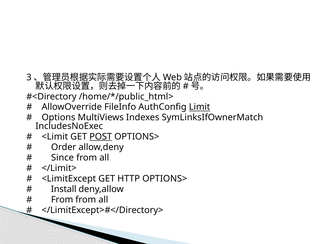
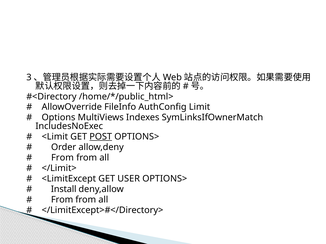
Limit underline: present -> none
Since at (62, 158): Since -> From
HTTP: HTTP -> USER
